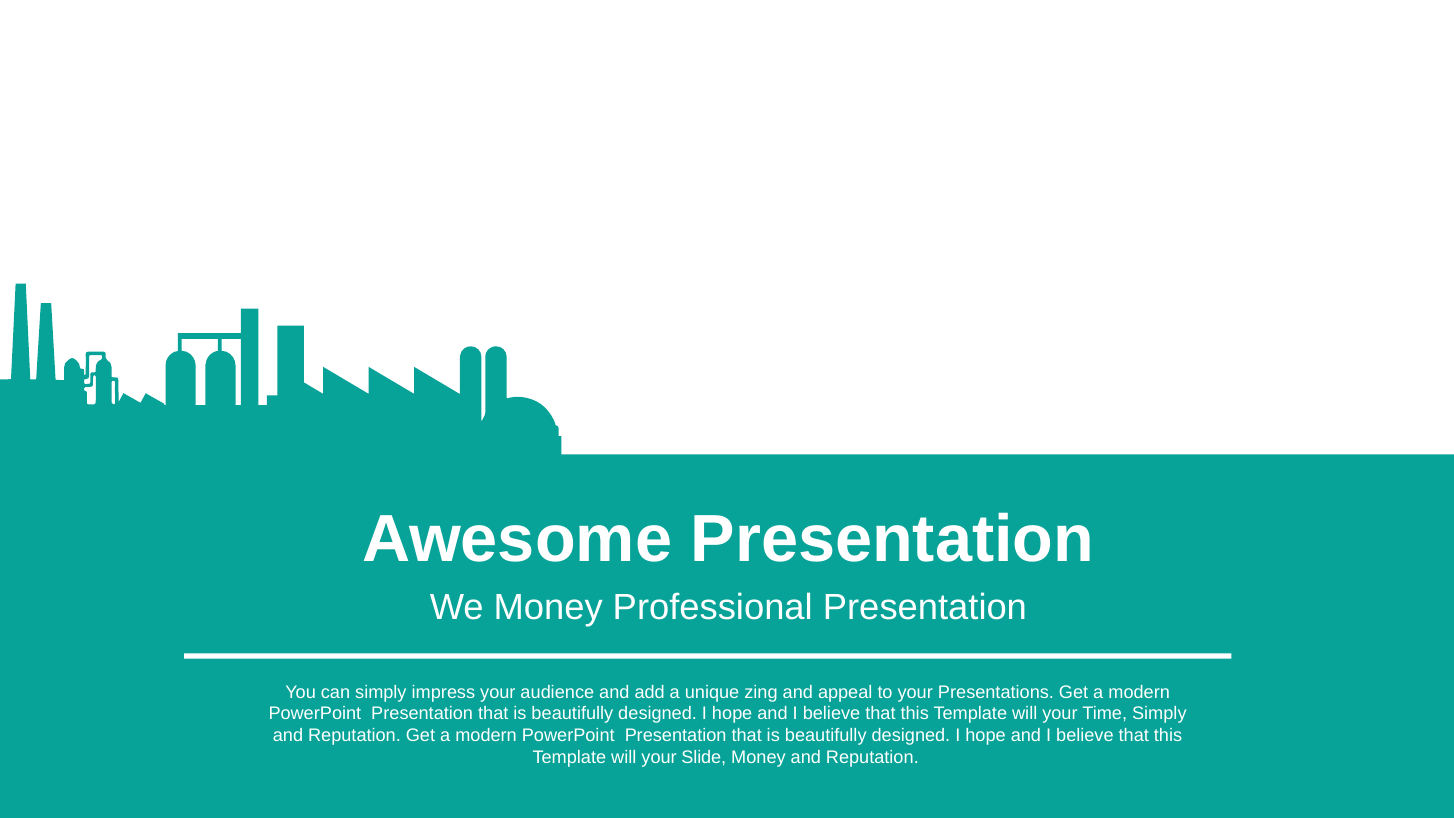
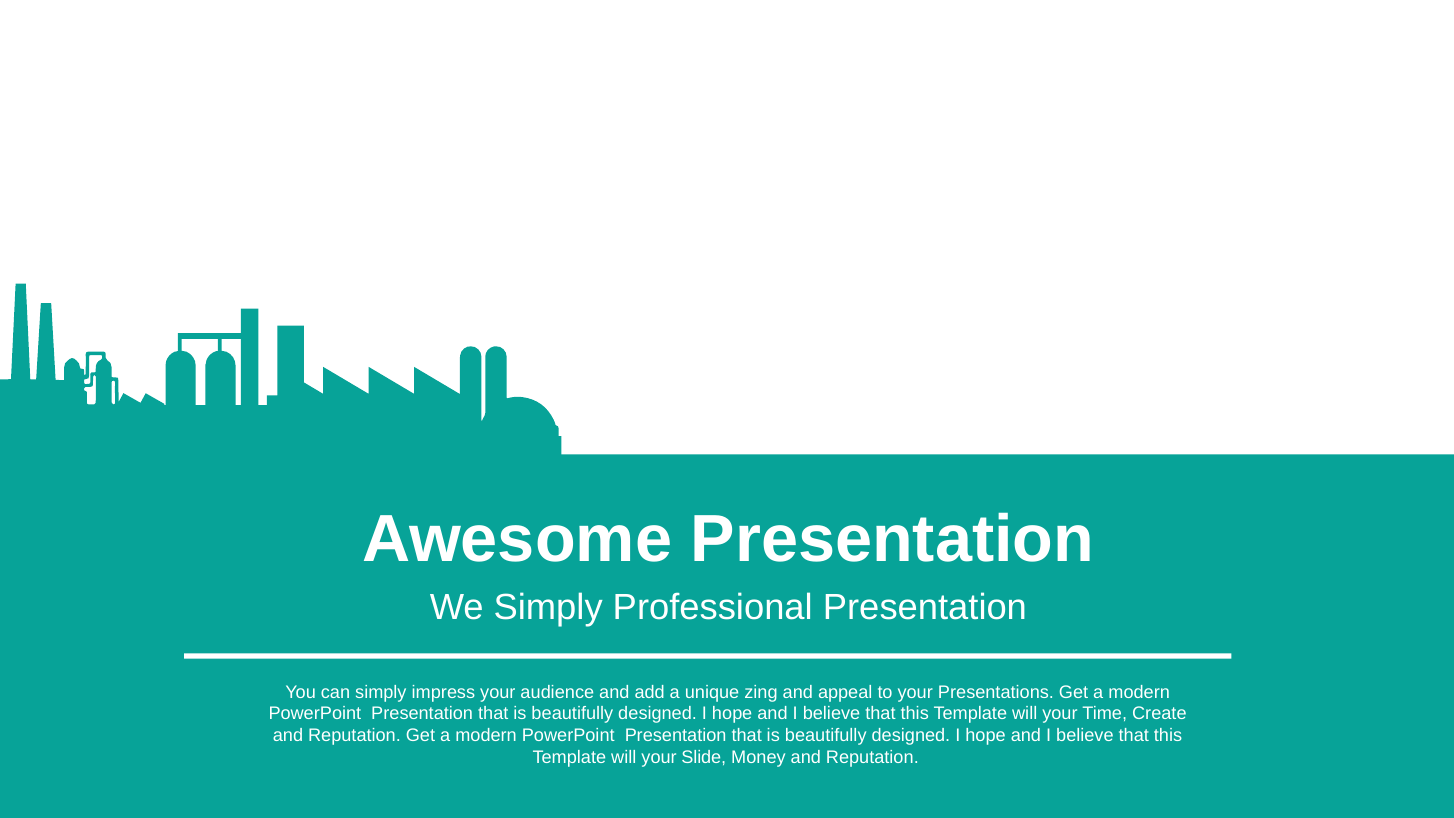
We Money: Money -> Simply
Time Simply: Simply -> Create
